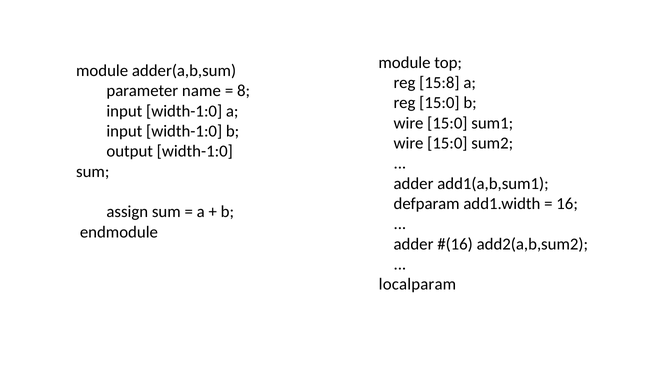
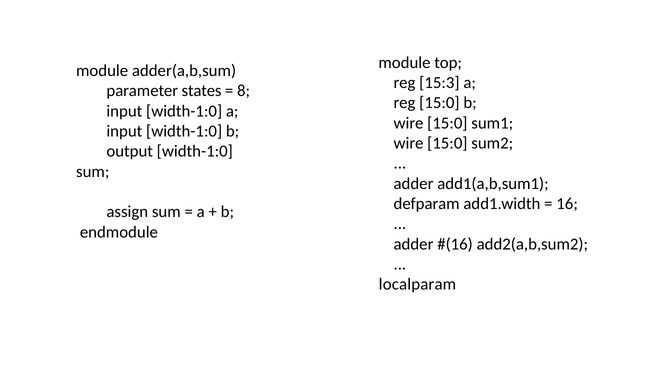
15:8: 15:8 -> 15:3
name: name -> states
